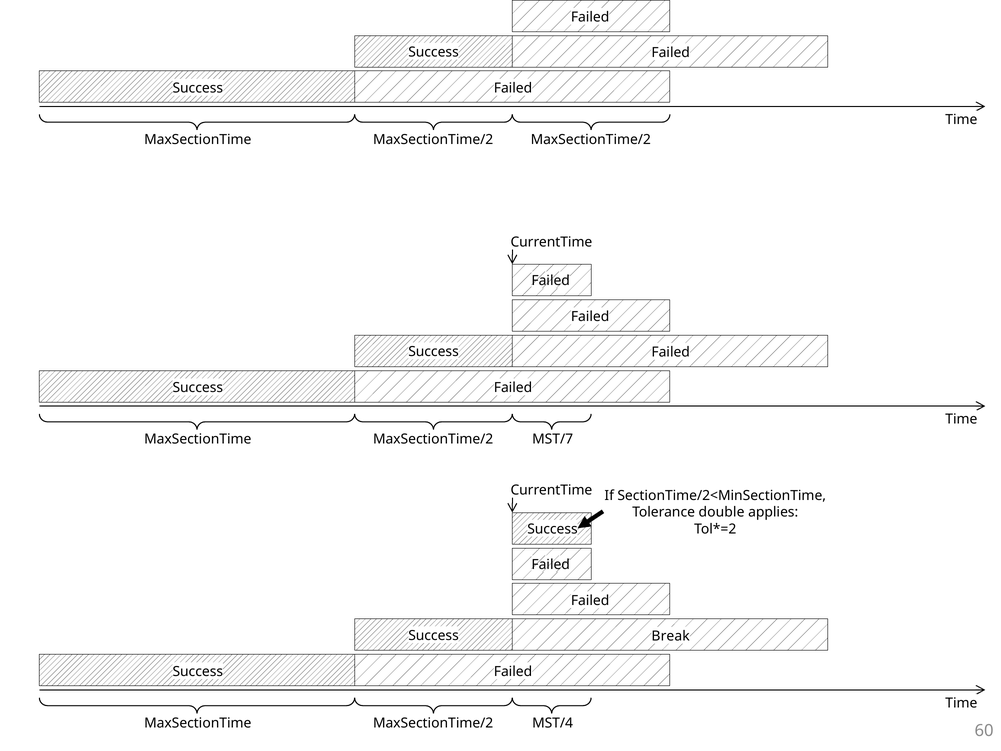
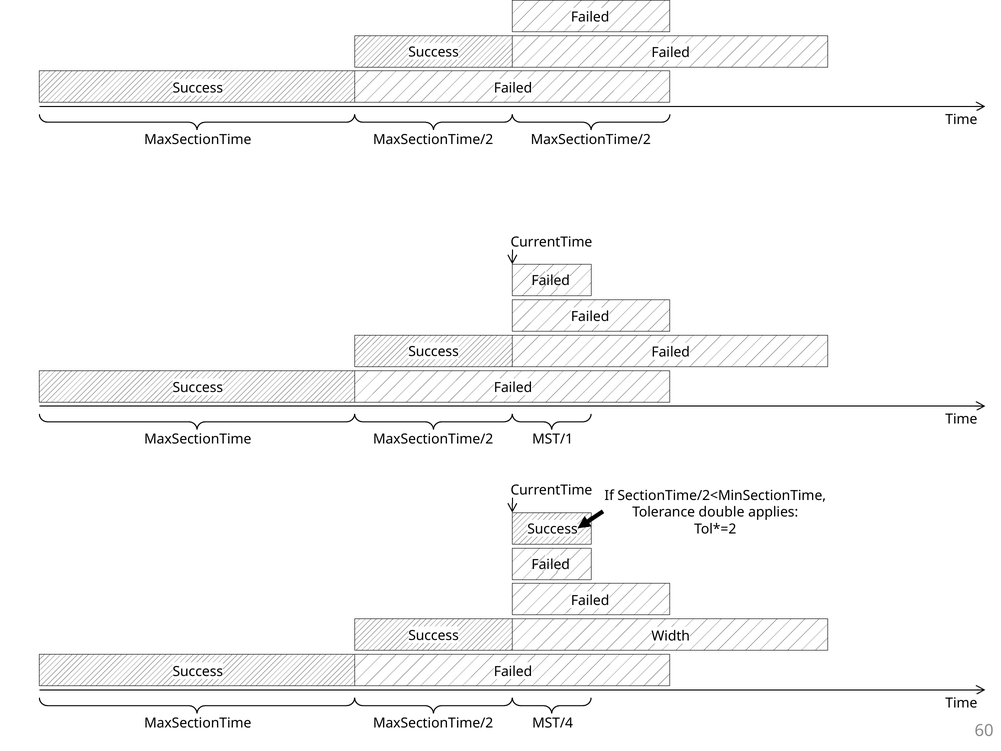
MST/7: MST/7 -> MST/1
Break: Break -> Width
